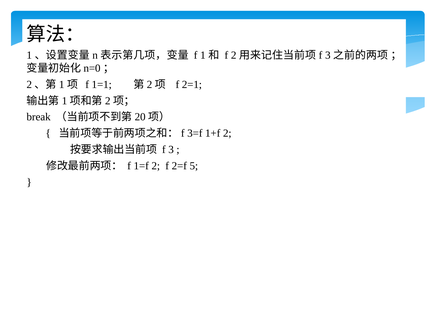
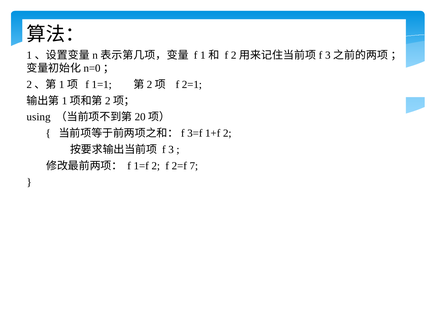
break: break -> using
5: 5 -> 7
